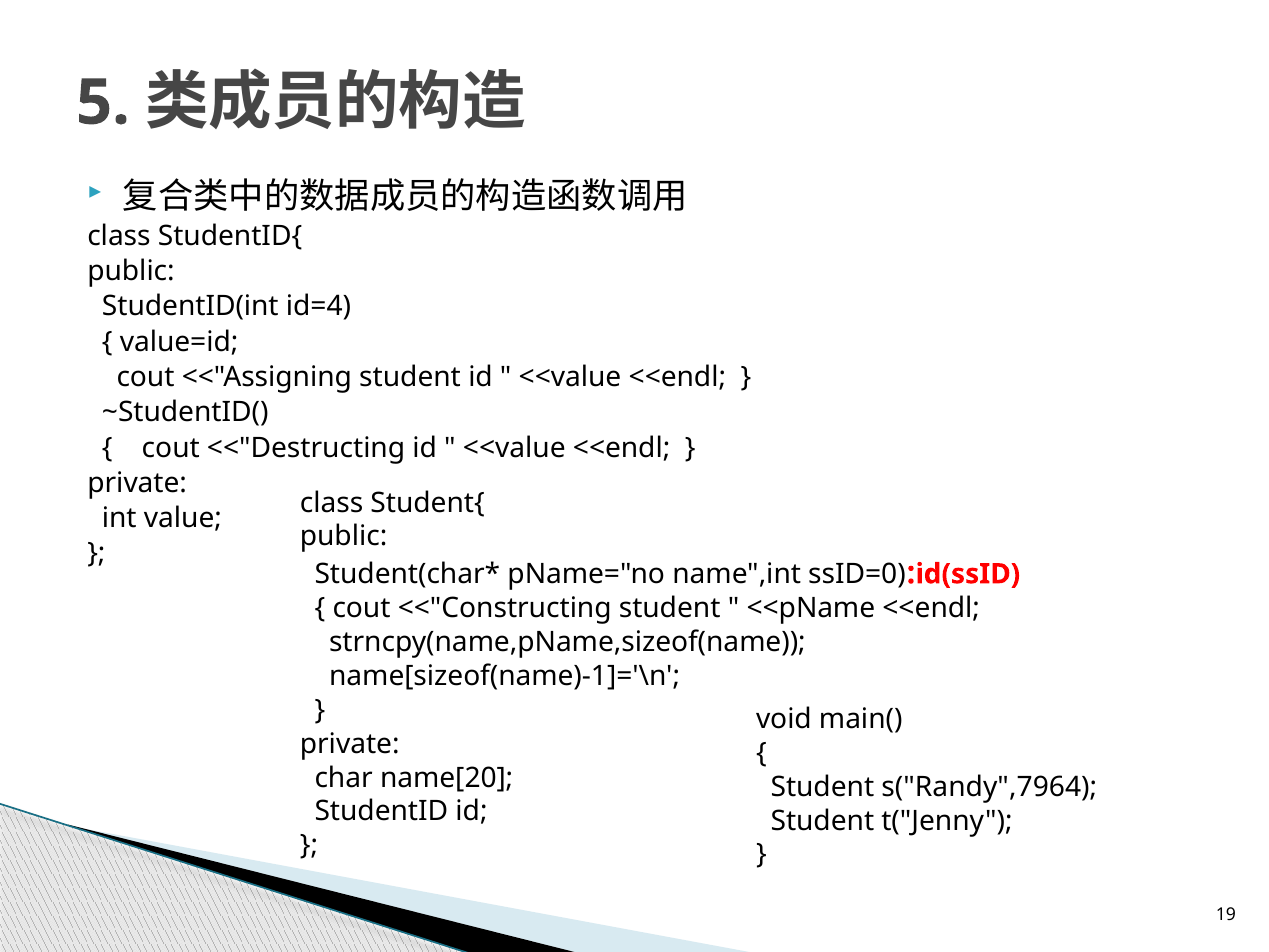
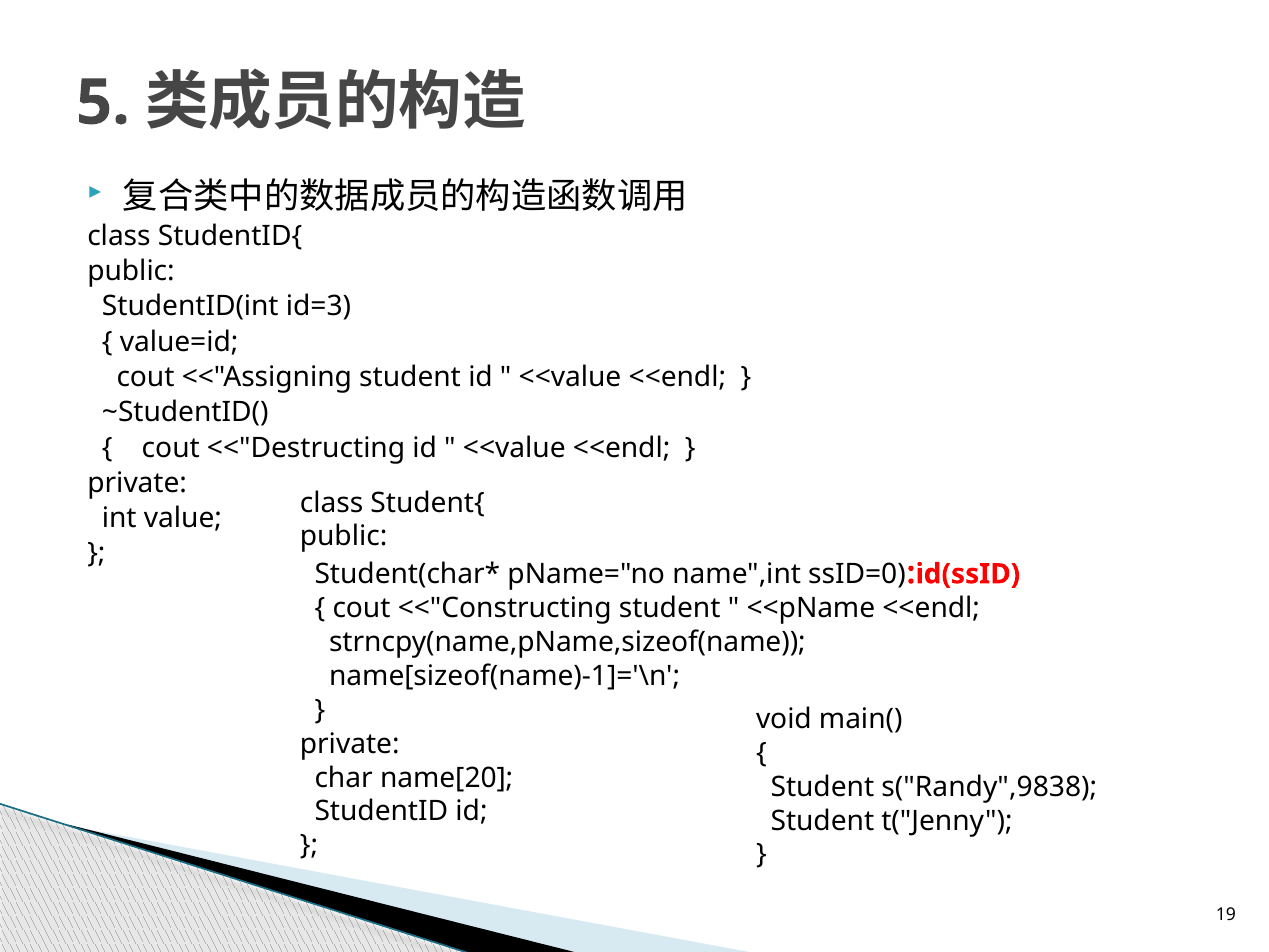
id=4: id=4 -> id=3
s("Randy",7964: s("Randy",7964 -> s("Randy",9838
